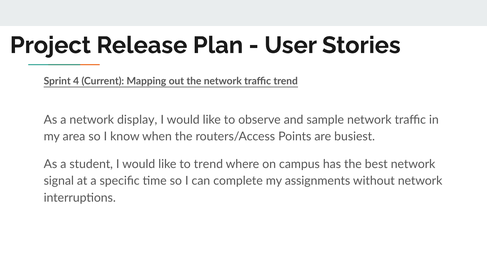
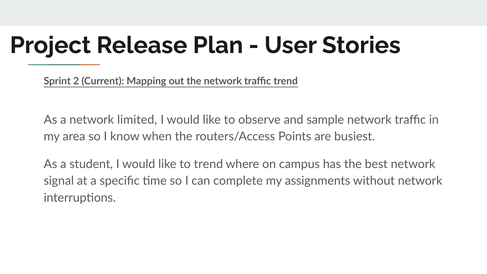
4: 4 -> 2
display: display -> limited
